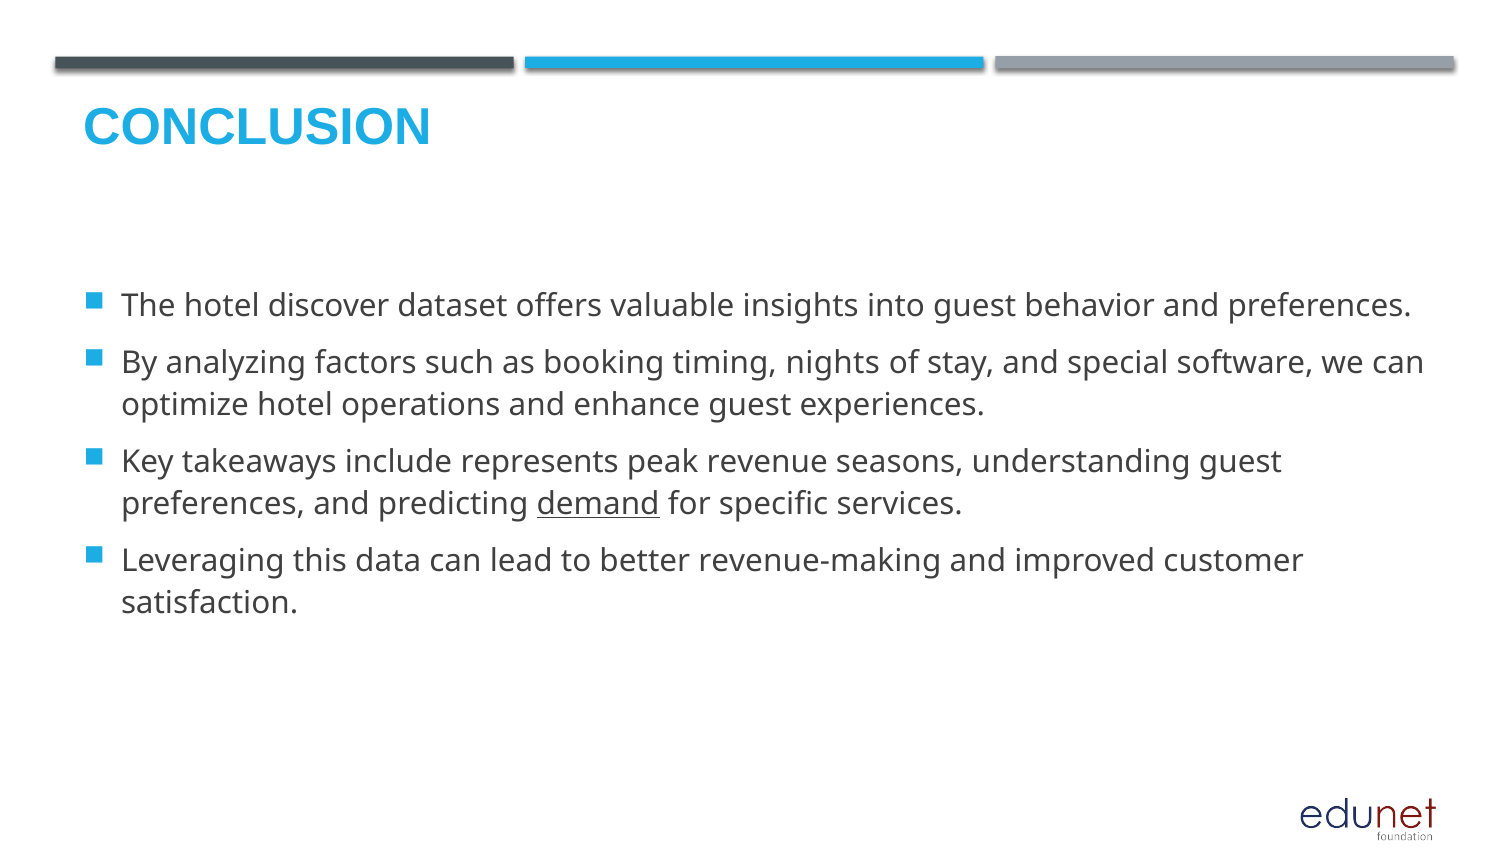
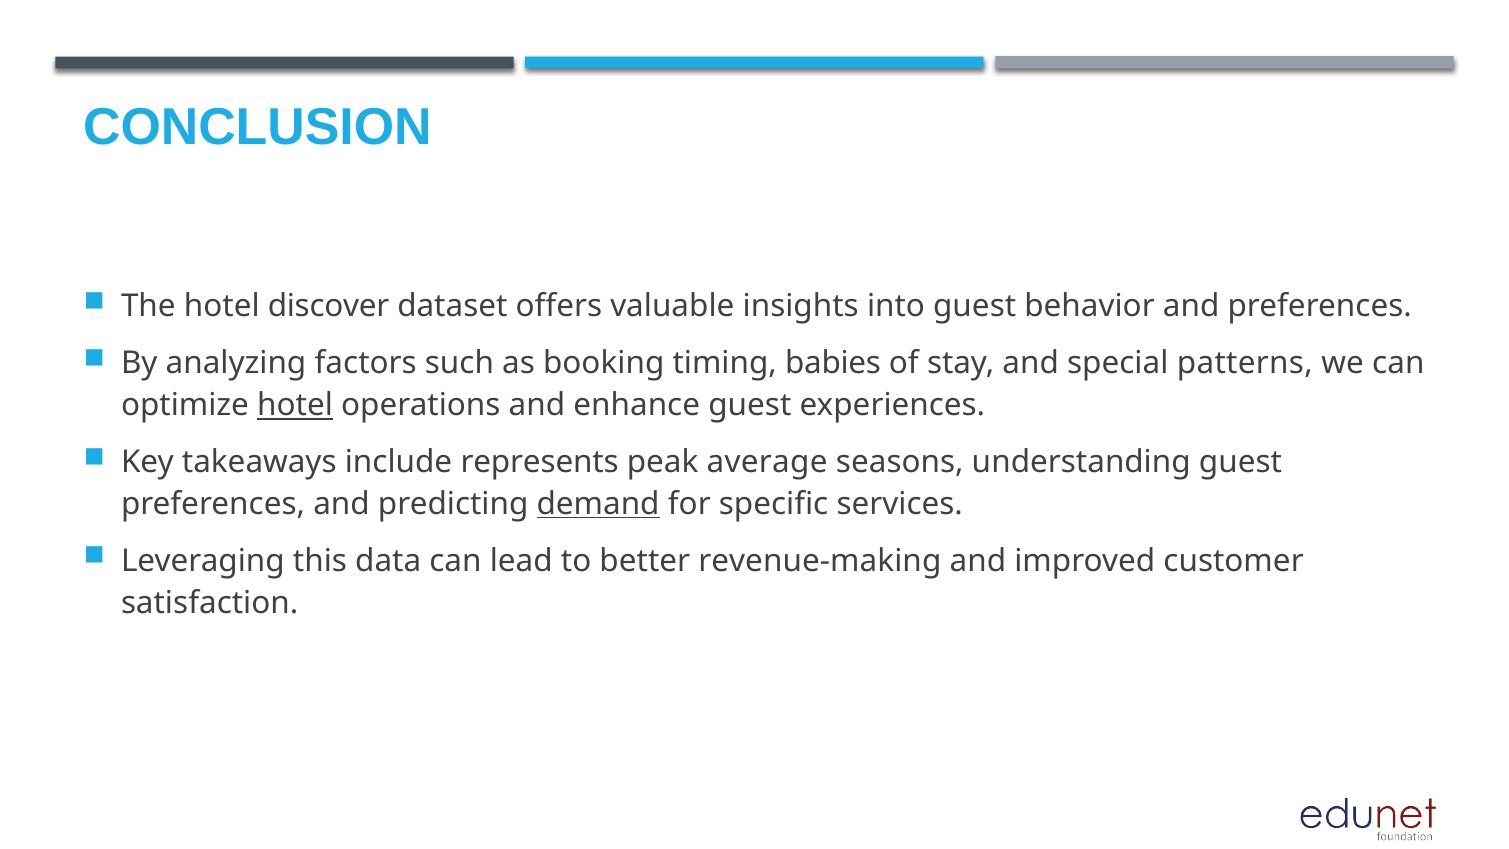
nights: nights -> babies
software: software -> patterns
hotel at (295, 405) underline: none -> present
revenue: revenue -> average
